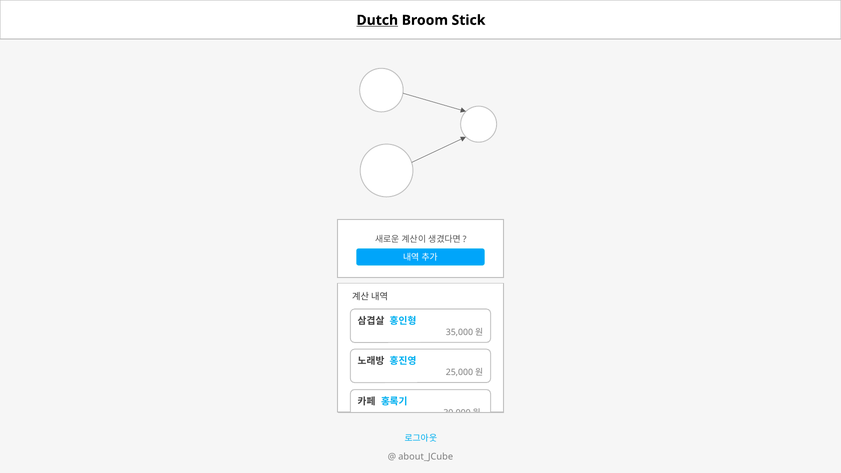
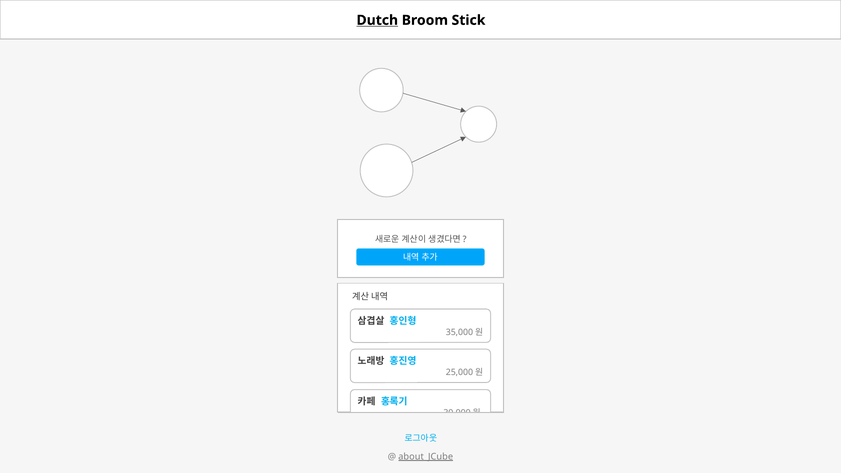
about_JCube underline: none -> present
